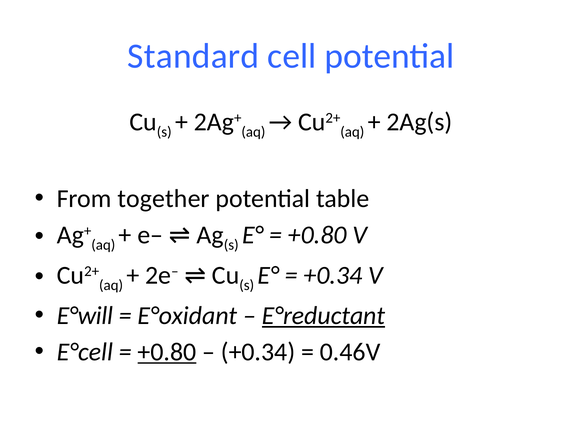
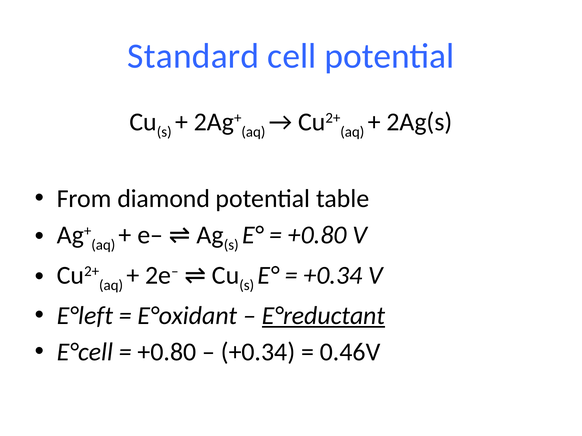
together: together -> diamond
E°will: E°will -> E°left
+0.80 at (167, 352) underline: present -> none
